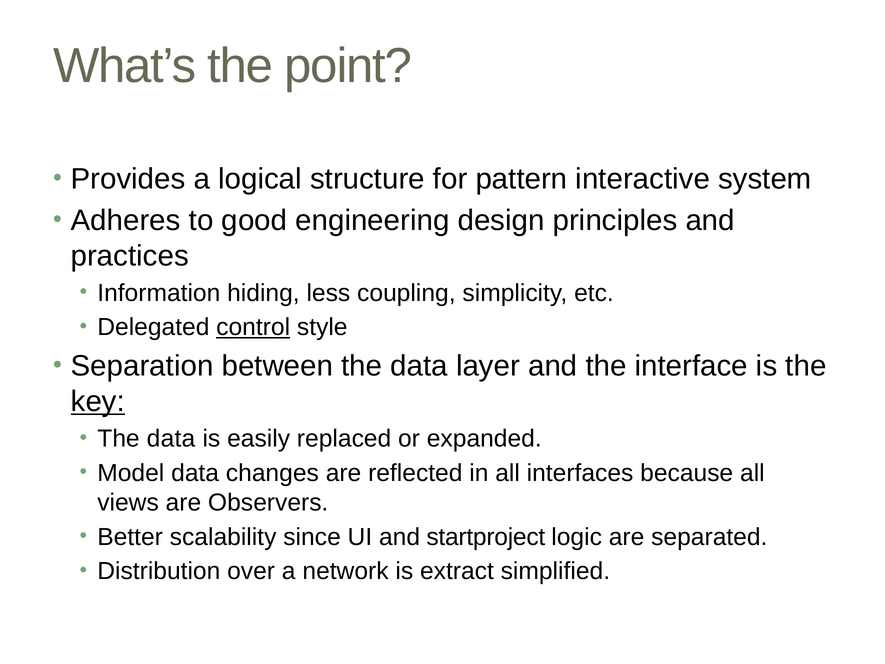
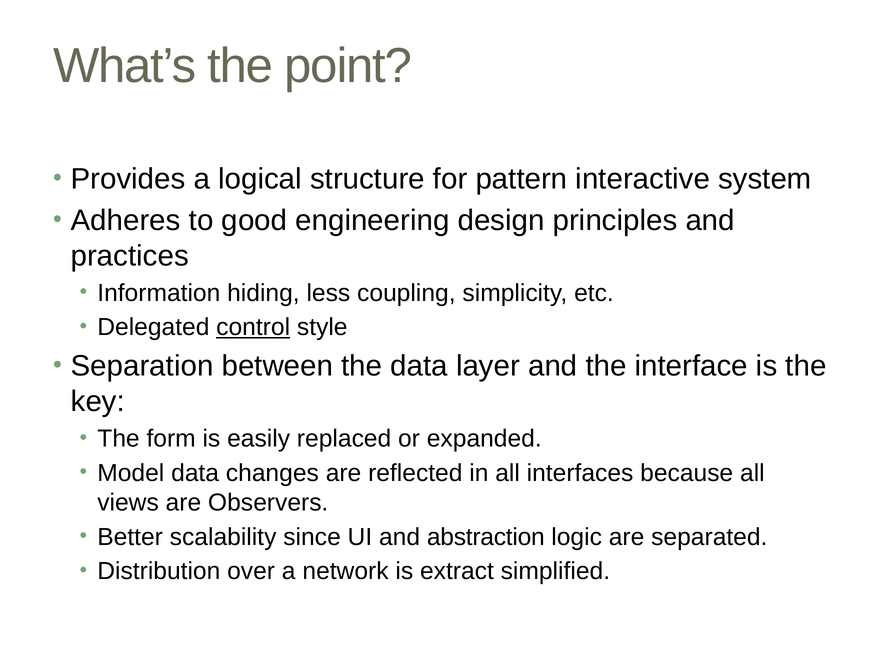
key underline: present -> none
data at (171, 438): data -> form
startproject: startproject -> abstraction
